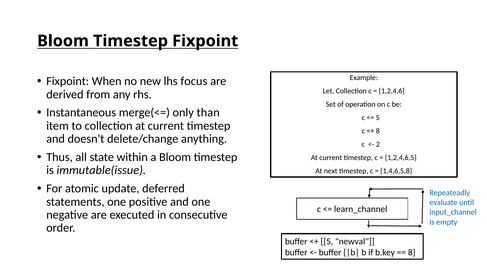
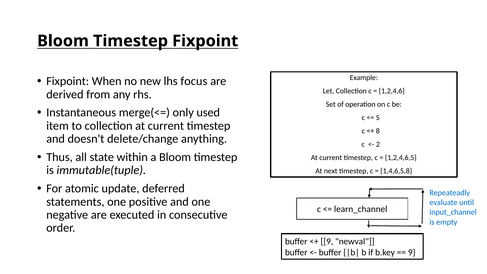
than: than -> used
immutable(issue: immutable(issue -> immutable(tuple
5 at (327, 242): 5 -> 9
8 at (412, 253): 8 -> 9
